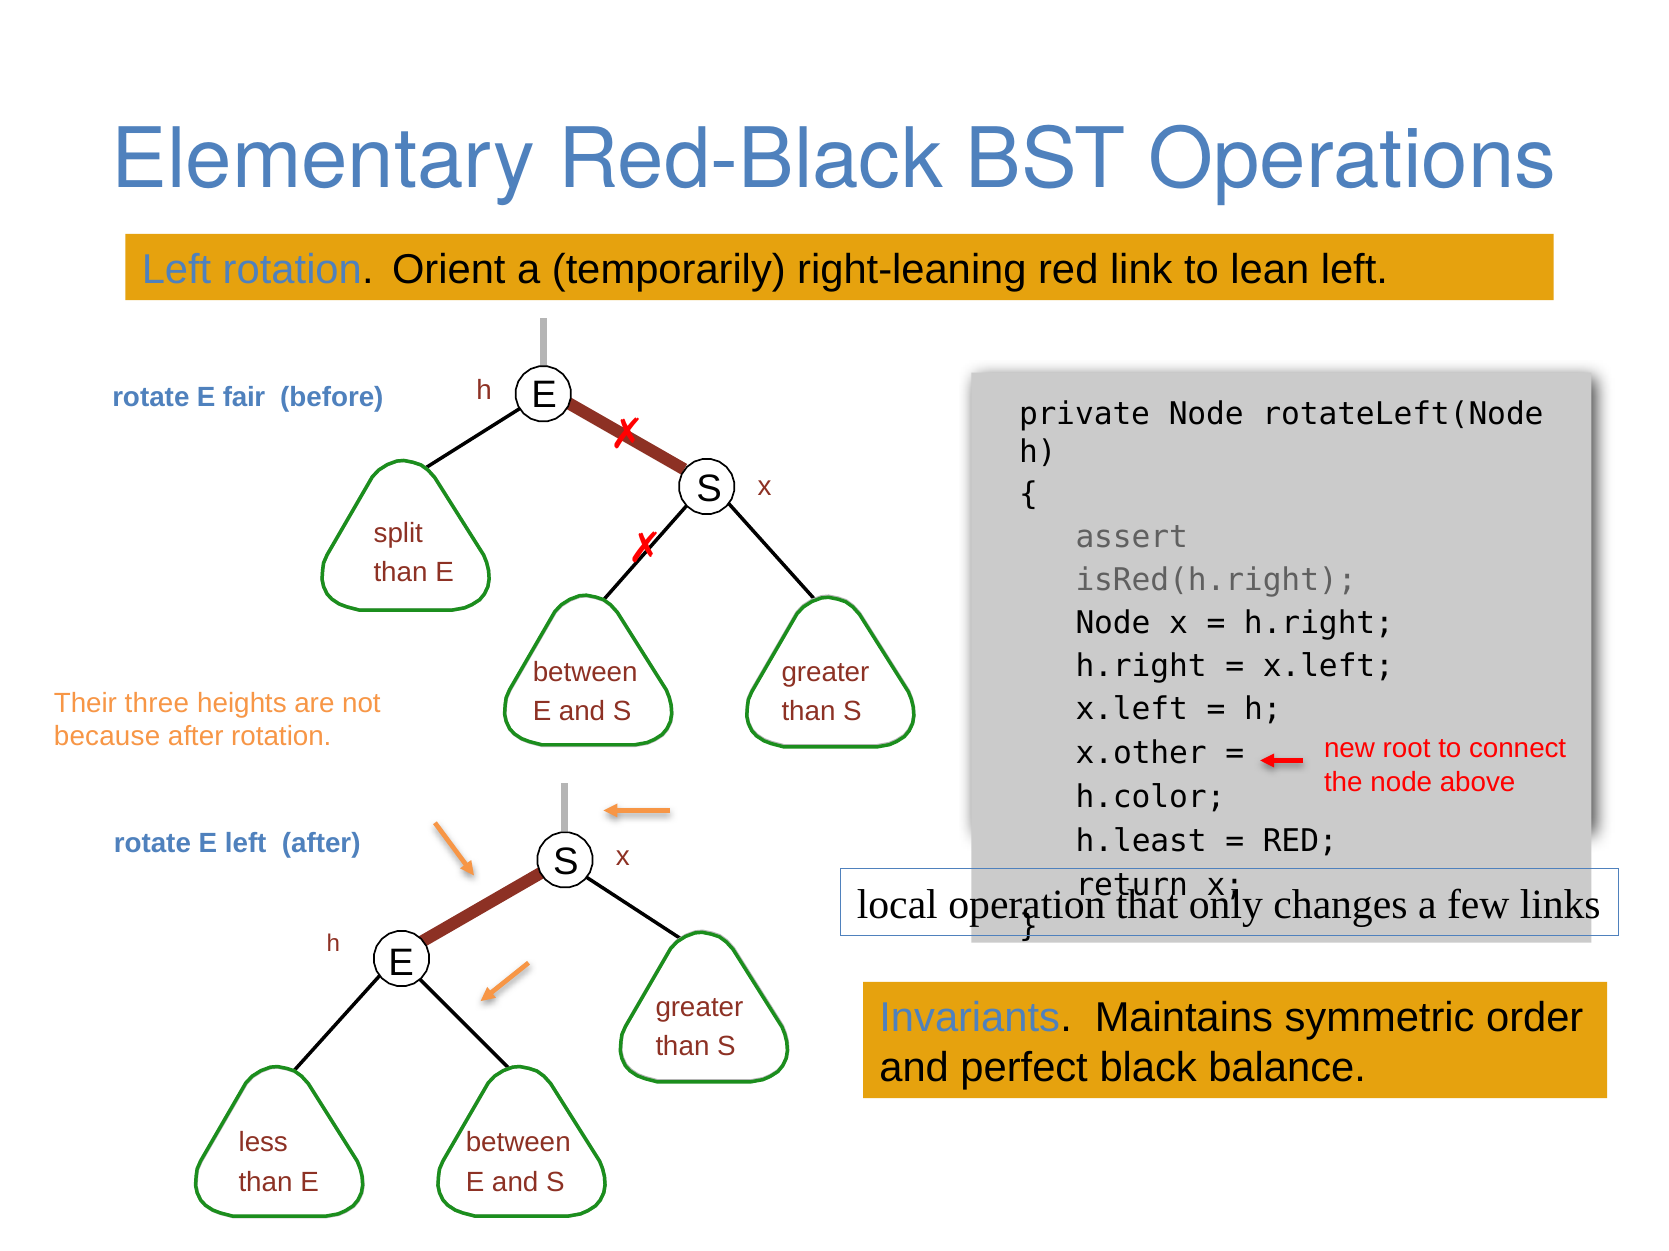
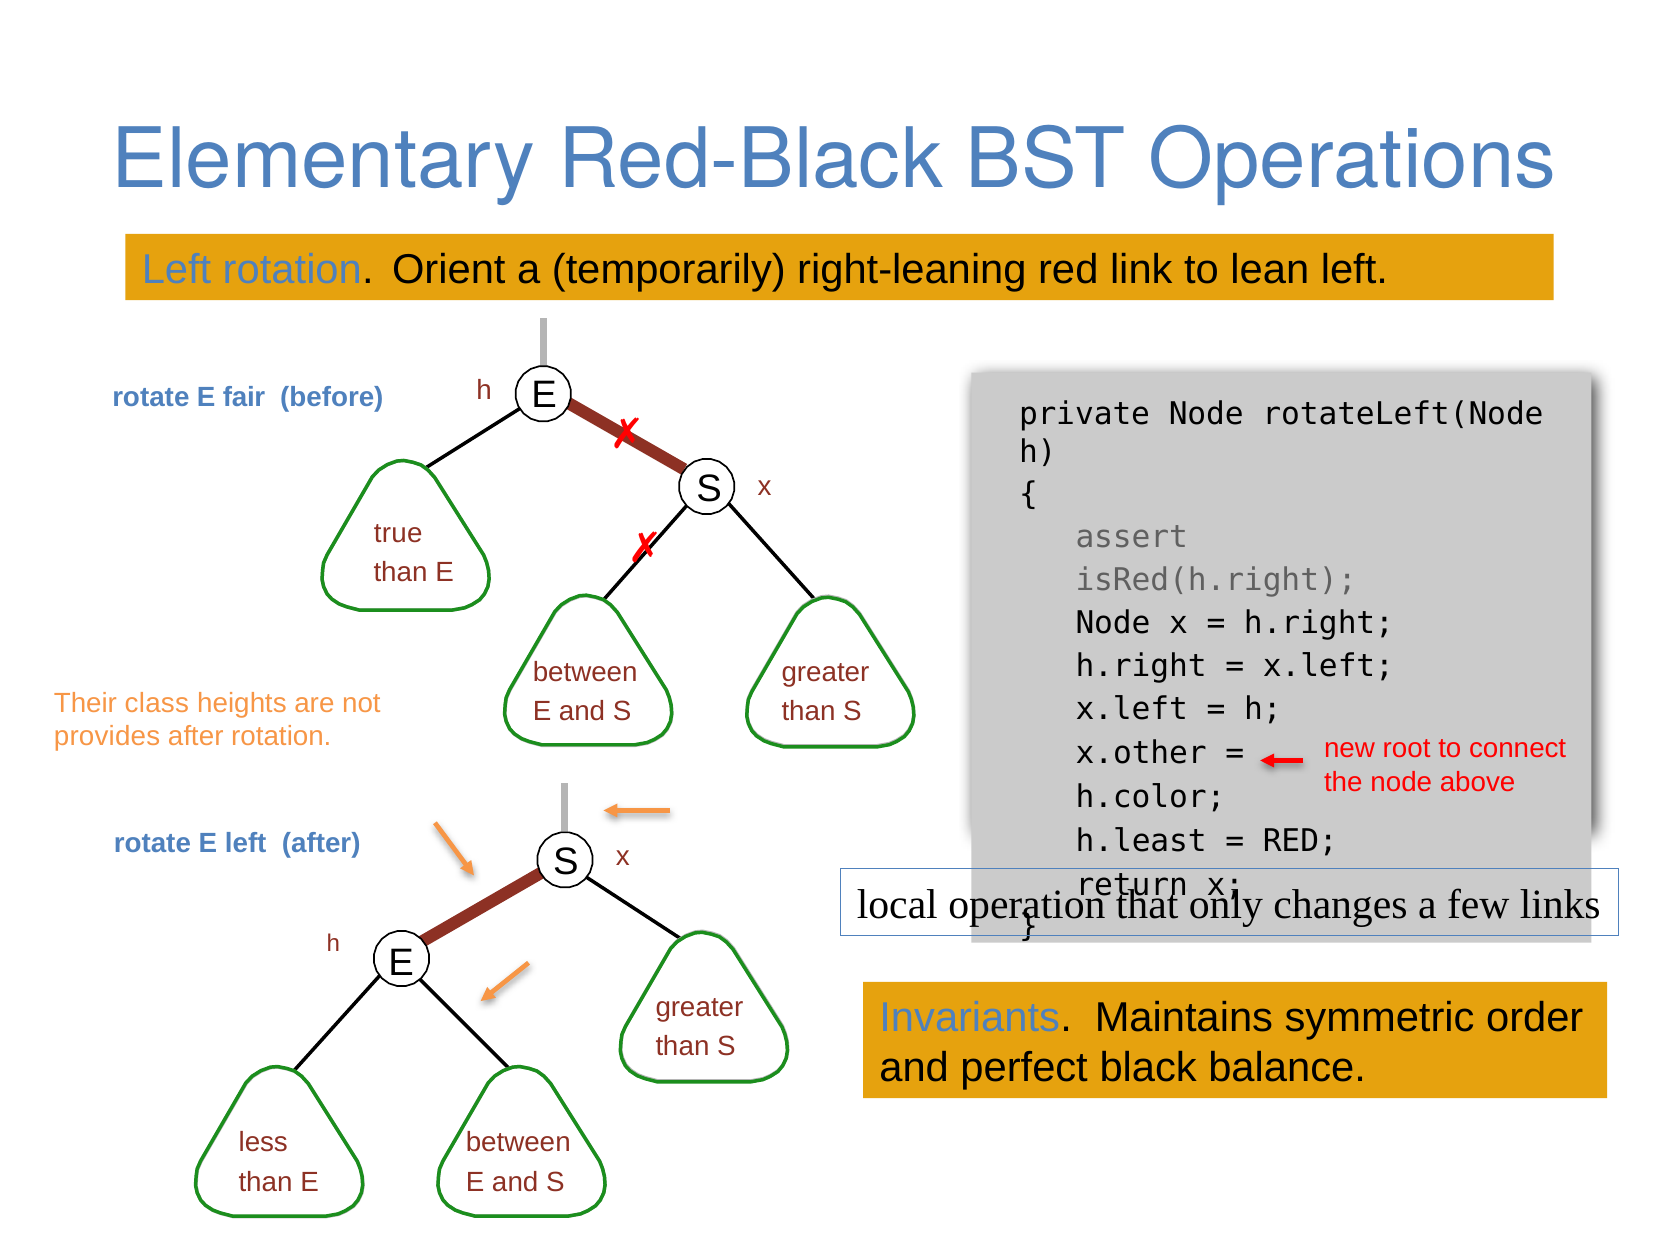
split: split -> true
three: three -> class
because: because -> provides
